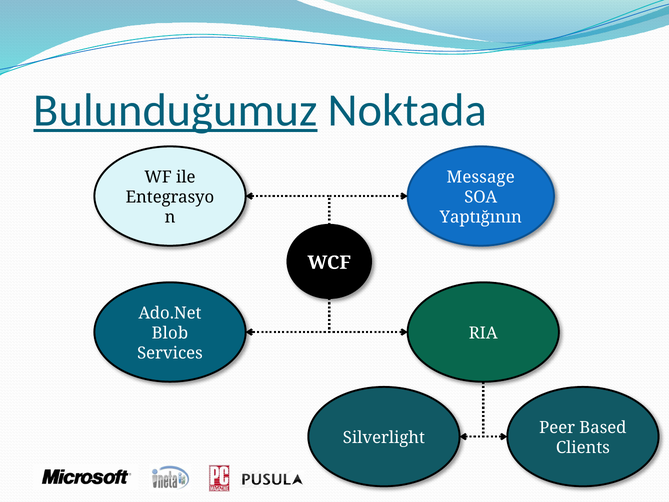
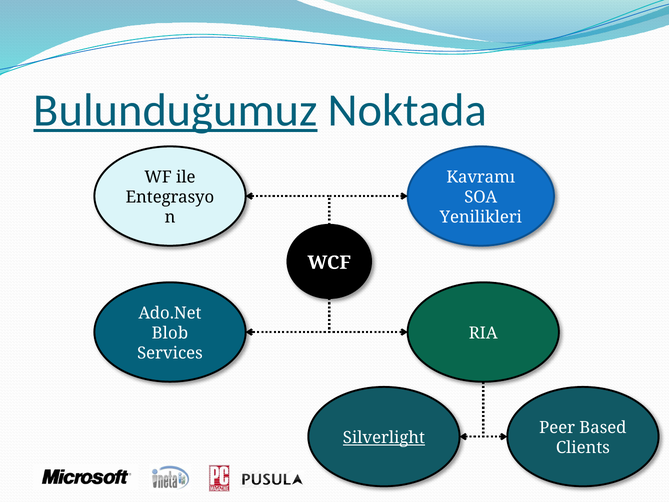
Message: Message -> Kavramı
Yaptığının: Yaptığının -> Yenilikleri
Silverlight underline: none -> present
